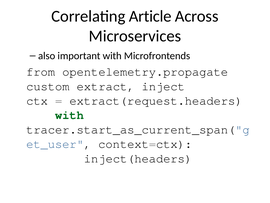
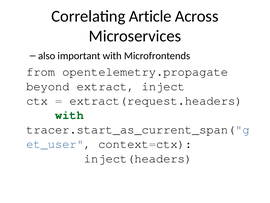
custom: custom -> beyond
